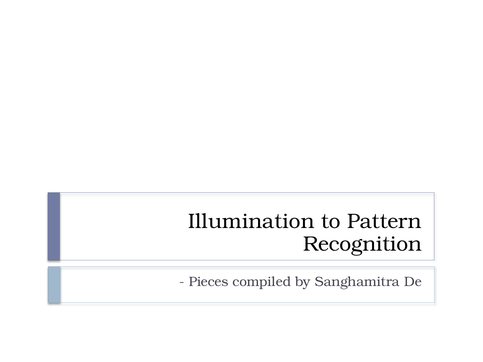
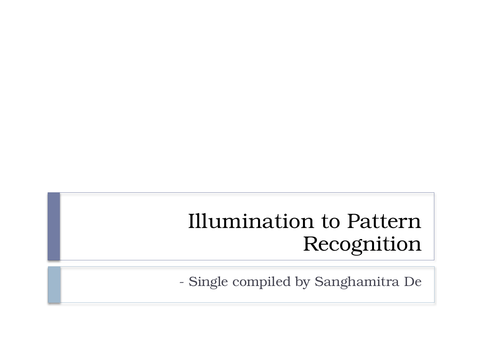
Pieces: Pieces -> Single
